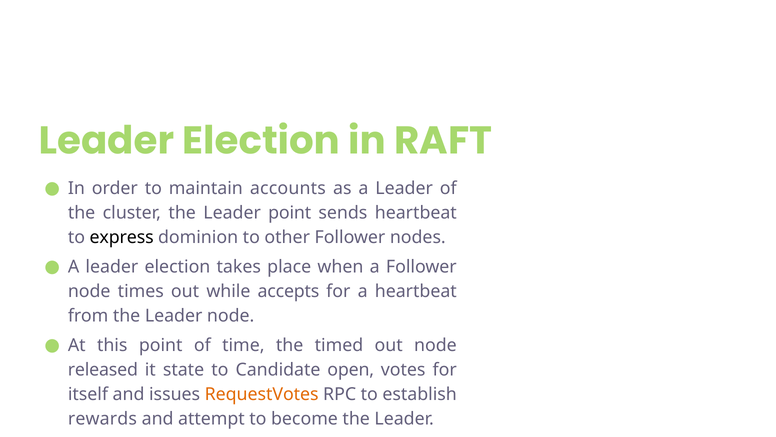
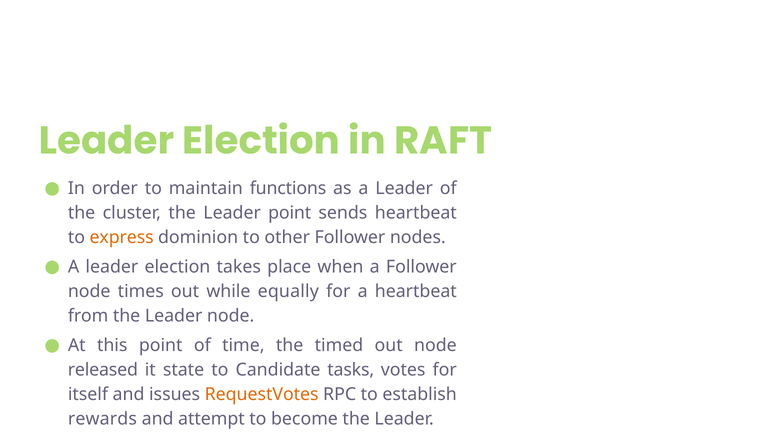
accounts: accounts -> functions
express colour: black -> orange
accepts: accepts -> equally
open: open -> tasks
